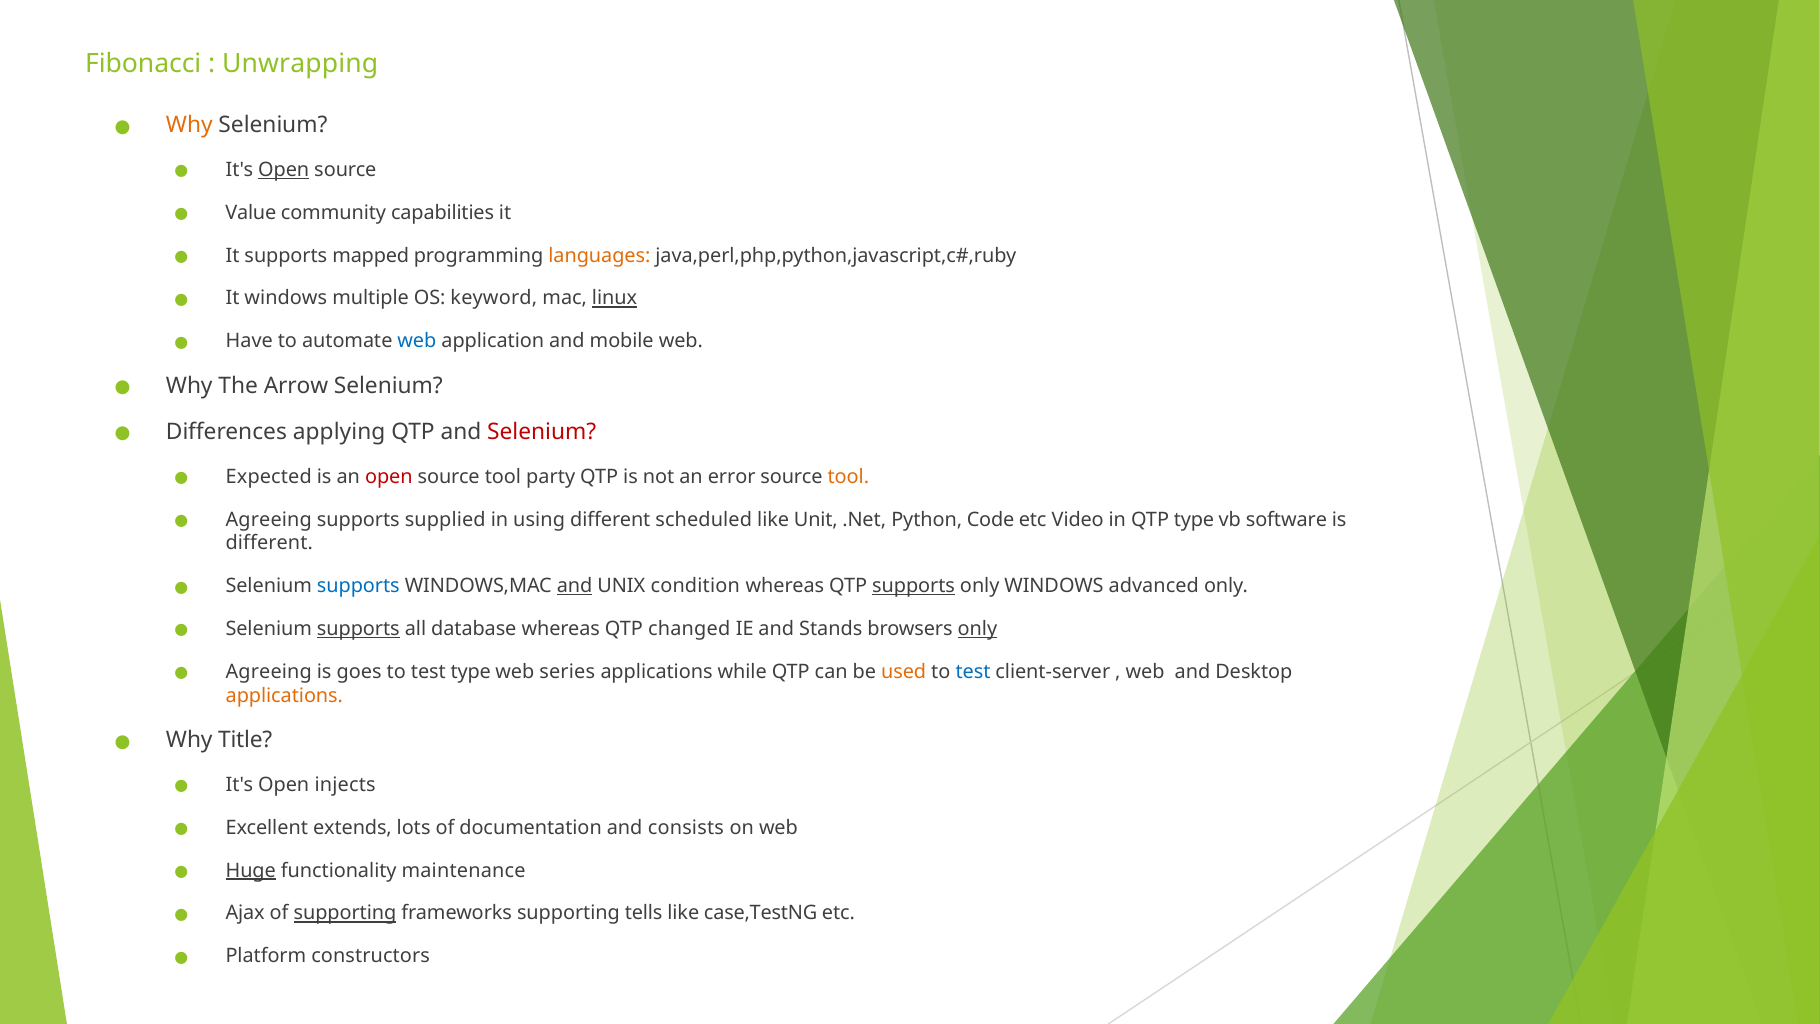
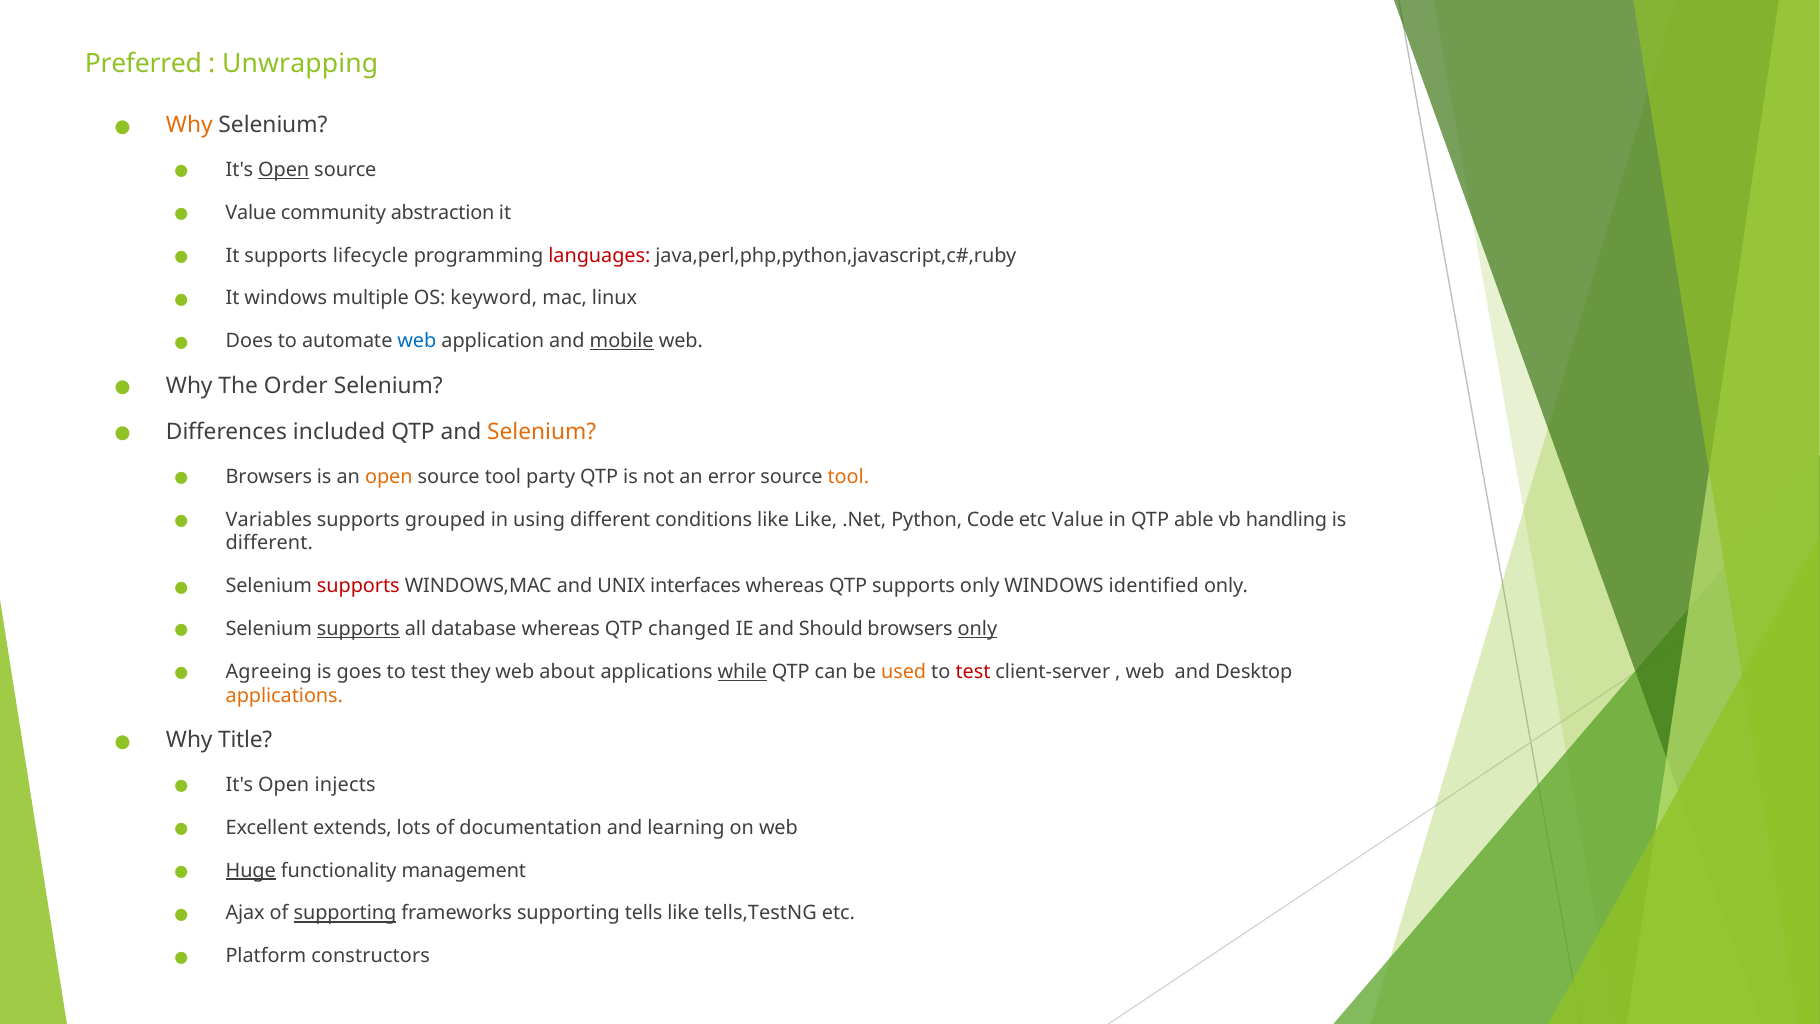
Fibonacci: Fibonacci -> Preferred
capabilities: capabilities -> abstraction
mapped: mapped -> lifecycle
languages colour: orange -> red
linux underline: present -> none
Have: Have -> Does
mobile underline: none -> present
Arrow: Arrow -> Order
applying: applying -> included
Selenium at (542, 432) colour: red -> orange
Expected at (269, 477): Expected -> Browsers
open at (389, 477) colour: red -> orange
Agreeing at (269, 519): Agreeing -> Variables
supplied: supplied -> grouped
scheduled: scheduled -> conditions
like Unit: Unit -> Like
etc Video: Video -> Value
QTP type: type -> able
software: software -> handling
supports at (358, 586) colour: blue -> red
and at (575, 586) underline: present -> none
condition: condition -> interfaces
supports at (914, 586) underline: present -> none
advanced: advanced -> identified
Stands: Stands -> Should
test type: type -> they
series: series -> about
while underline: none -> present
test at (973, 672) colour: blue -> red
consists: consists -> learning
maintenance: maintenance -> management
case,TestNG: case,TestNG -> tells,TestNG
